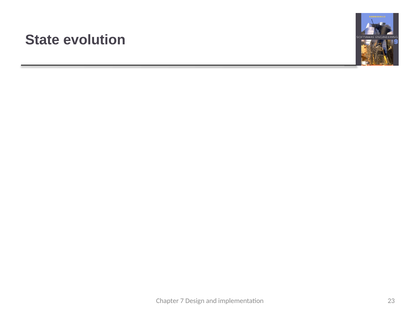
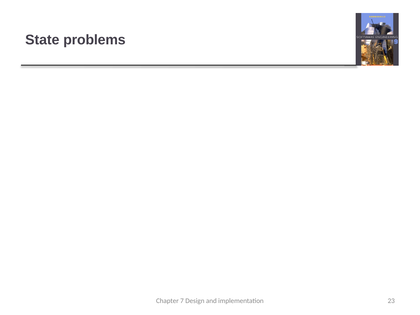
evolution: evolution -> problems
